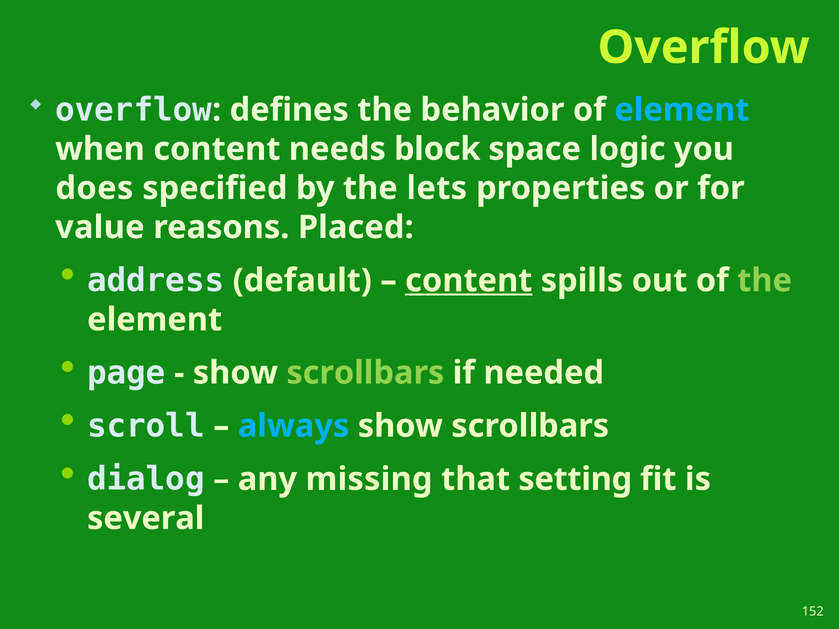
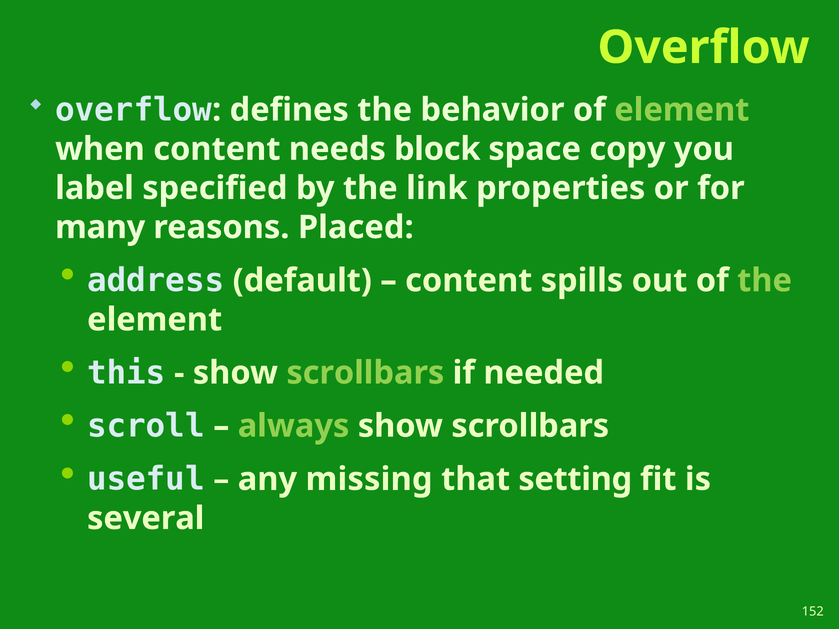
element at (682, 110) colour: light blue -> light green
logic: logic -> copy
does: does -> label
lets: lets -> link
value: value -> many
content at (469, 281) underline: present -> none
page: page -> this
always colour: light blue -> light green
dialog: dialog -> useful
